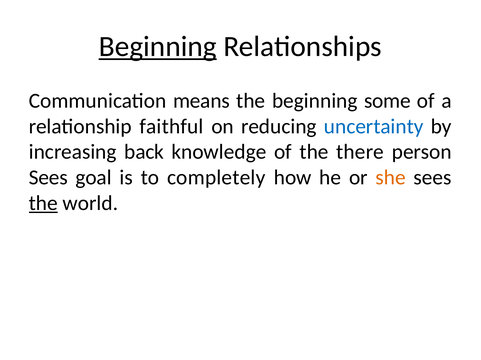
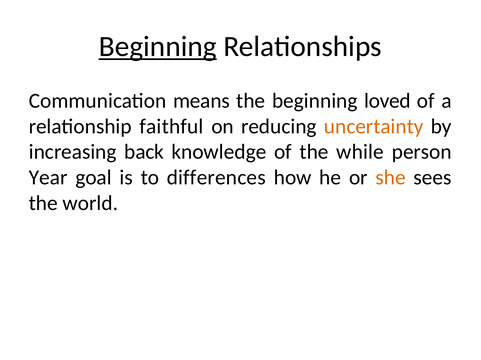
some: some -> loved
uncertainty colour: blue -> orange
there: there -> while
Sees at (48, 178): Sees -> Year
completely: completely -> differences
the at (43, 204) underline: present -> none
